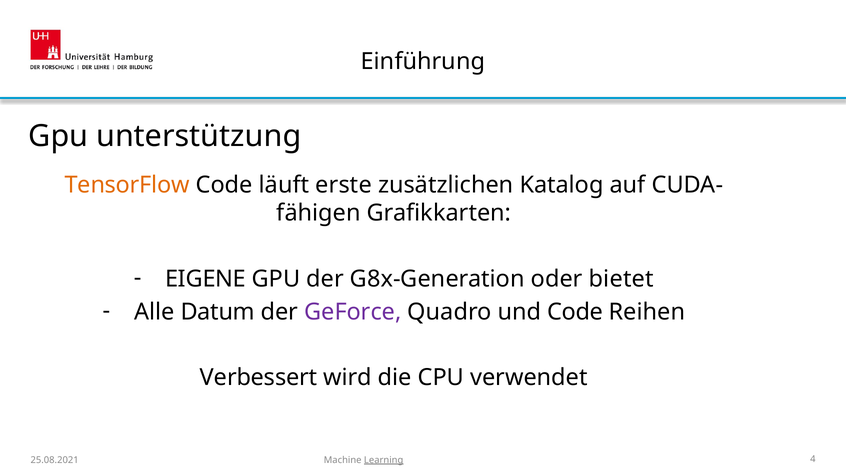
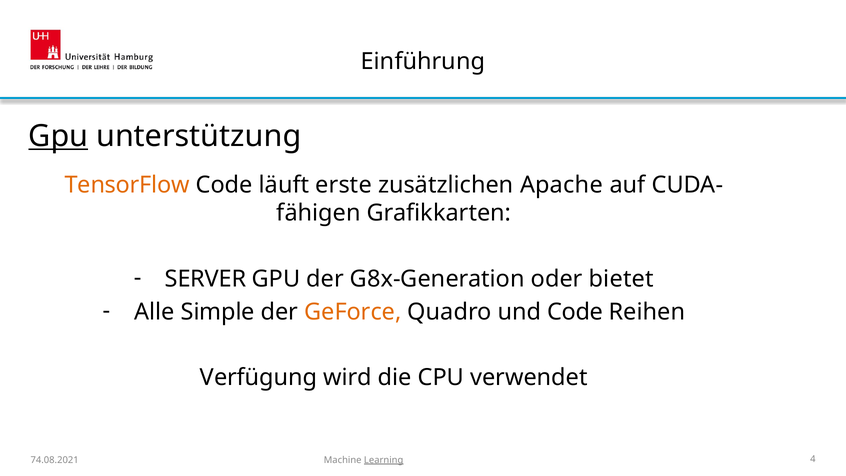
Gpu at (58, 136) underline: none -> present
Katalog: Katalog -> Apache
EIGENE: EIGENE -> SERVER
Datum: Datum -> Simple
GeForce colour: purple -> orange
Verbessert: Verbessert -> Verfügung
25.08.2021: 25.08.2021 -> 74.08.2021
